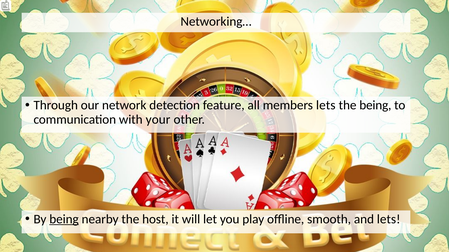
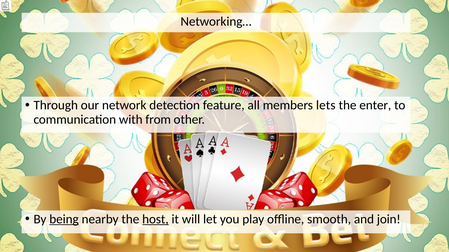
the being: being -> enter
your: your -> from
host underline: none -> present
and lets: lets -> join
